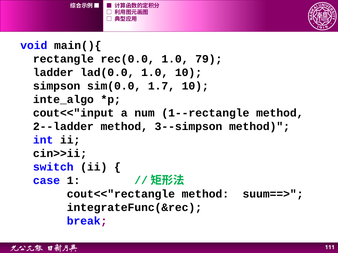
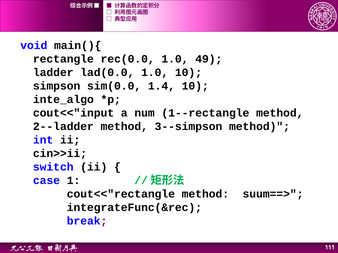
79: 79 -> 49
1.7: 1.7 -> 1.4
